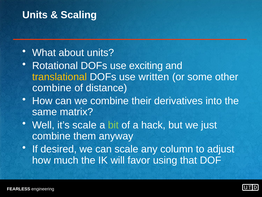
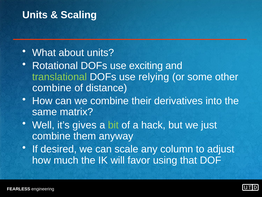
translational colour: yellow -> light green
written: written -> relying
it’s scale: scale -> gives
